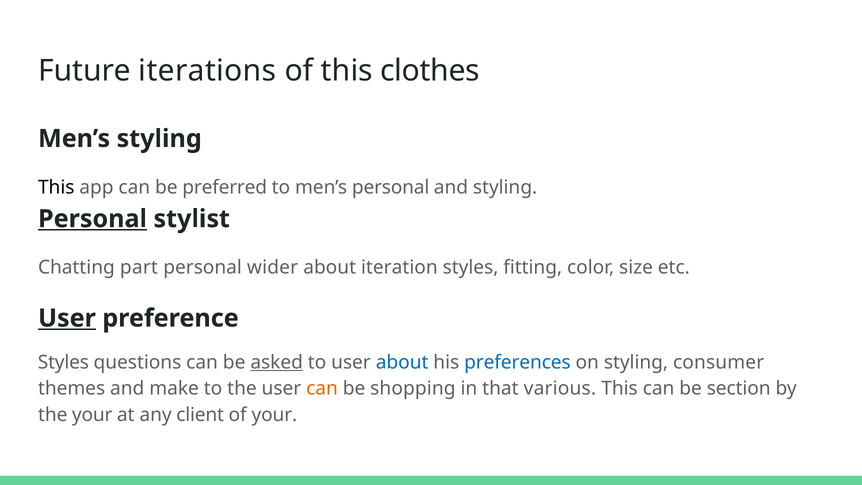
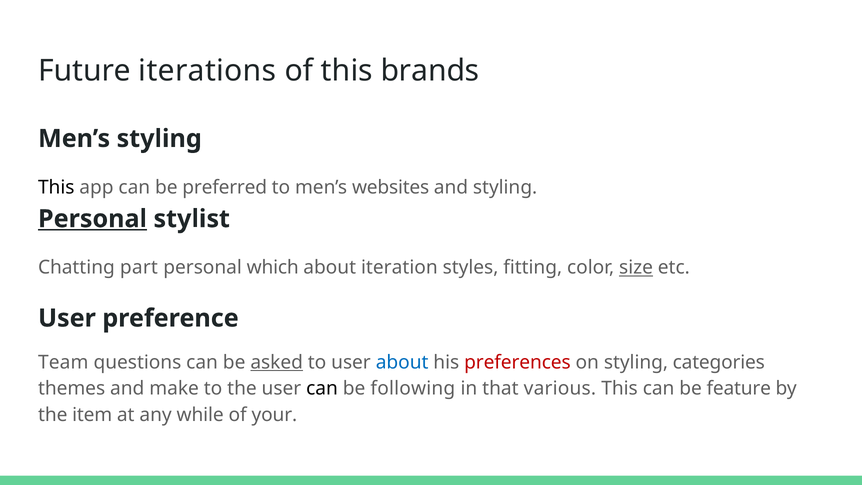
clothes: clothes -> brands
men’s personal: personal -> websites
wider: wider -> which
size underline: none -> present
User at (67, 318) underline: present -> none
Styles at (63, 362): Styles -> Team
preferences colour: blue -> red
consumer: consumer -> categories
can at (322, 389) colour: orange -> black
shopping: shopping -> following
section: section -> feature
the your: your -> item
client: client -> while
